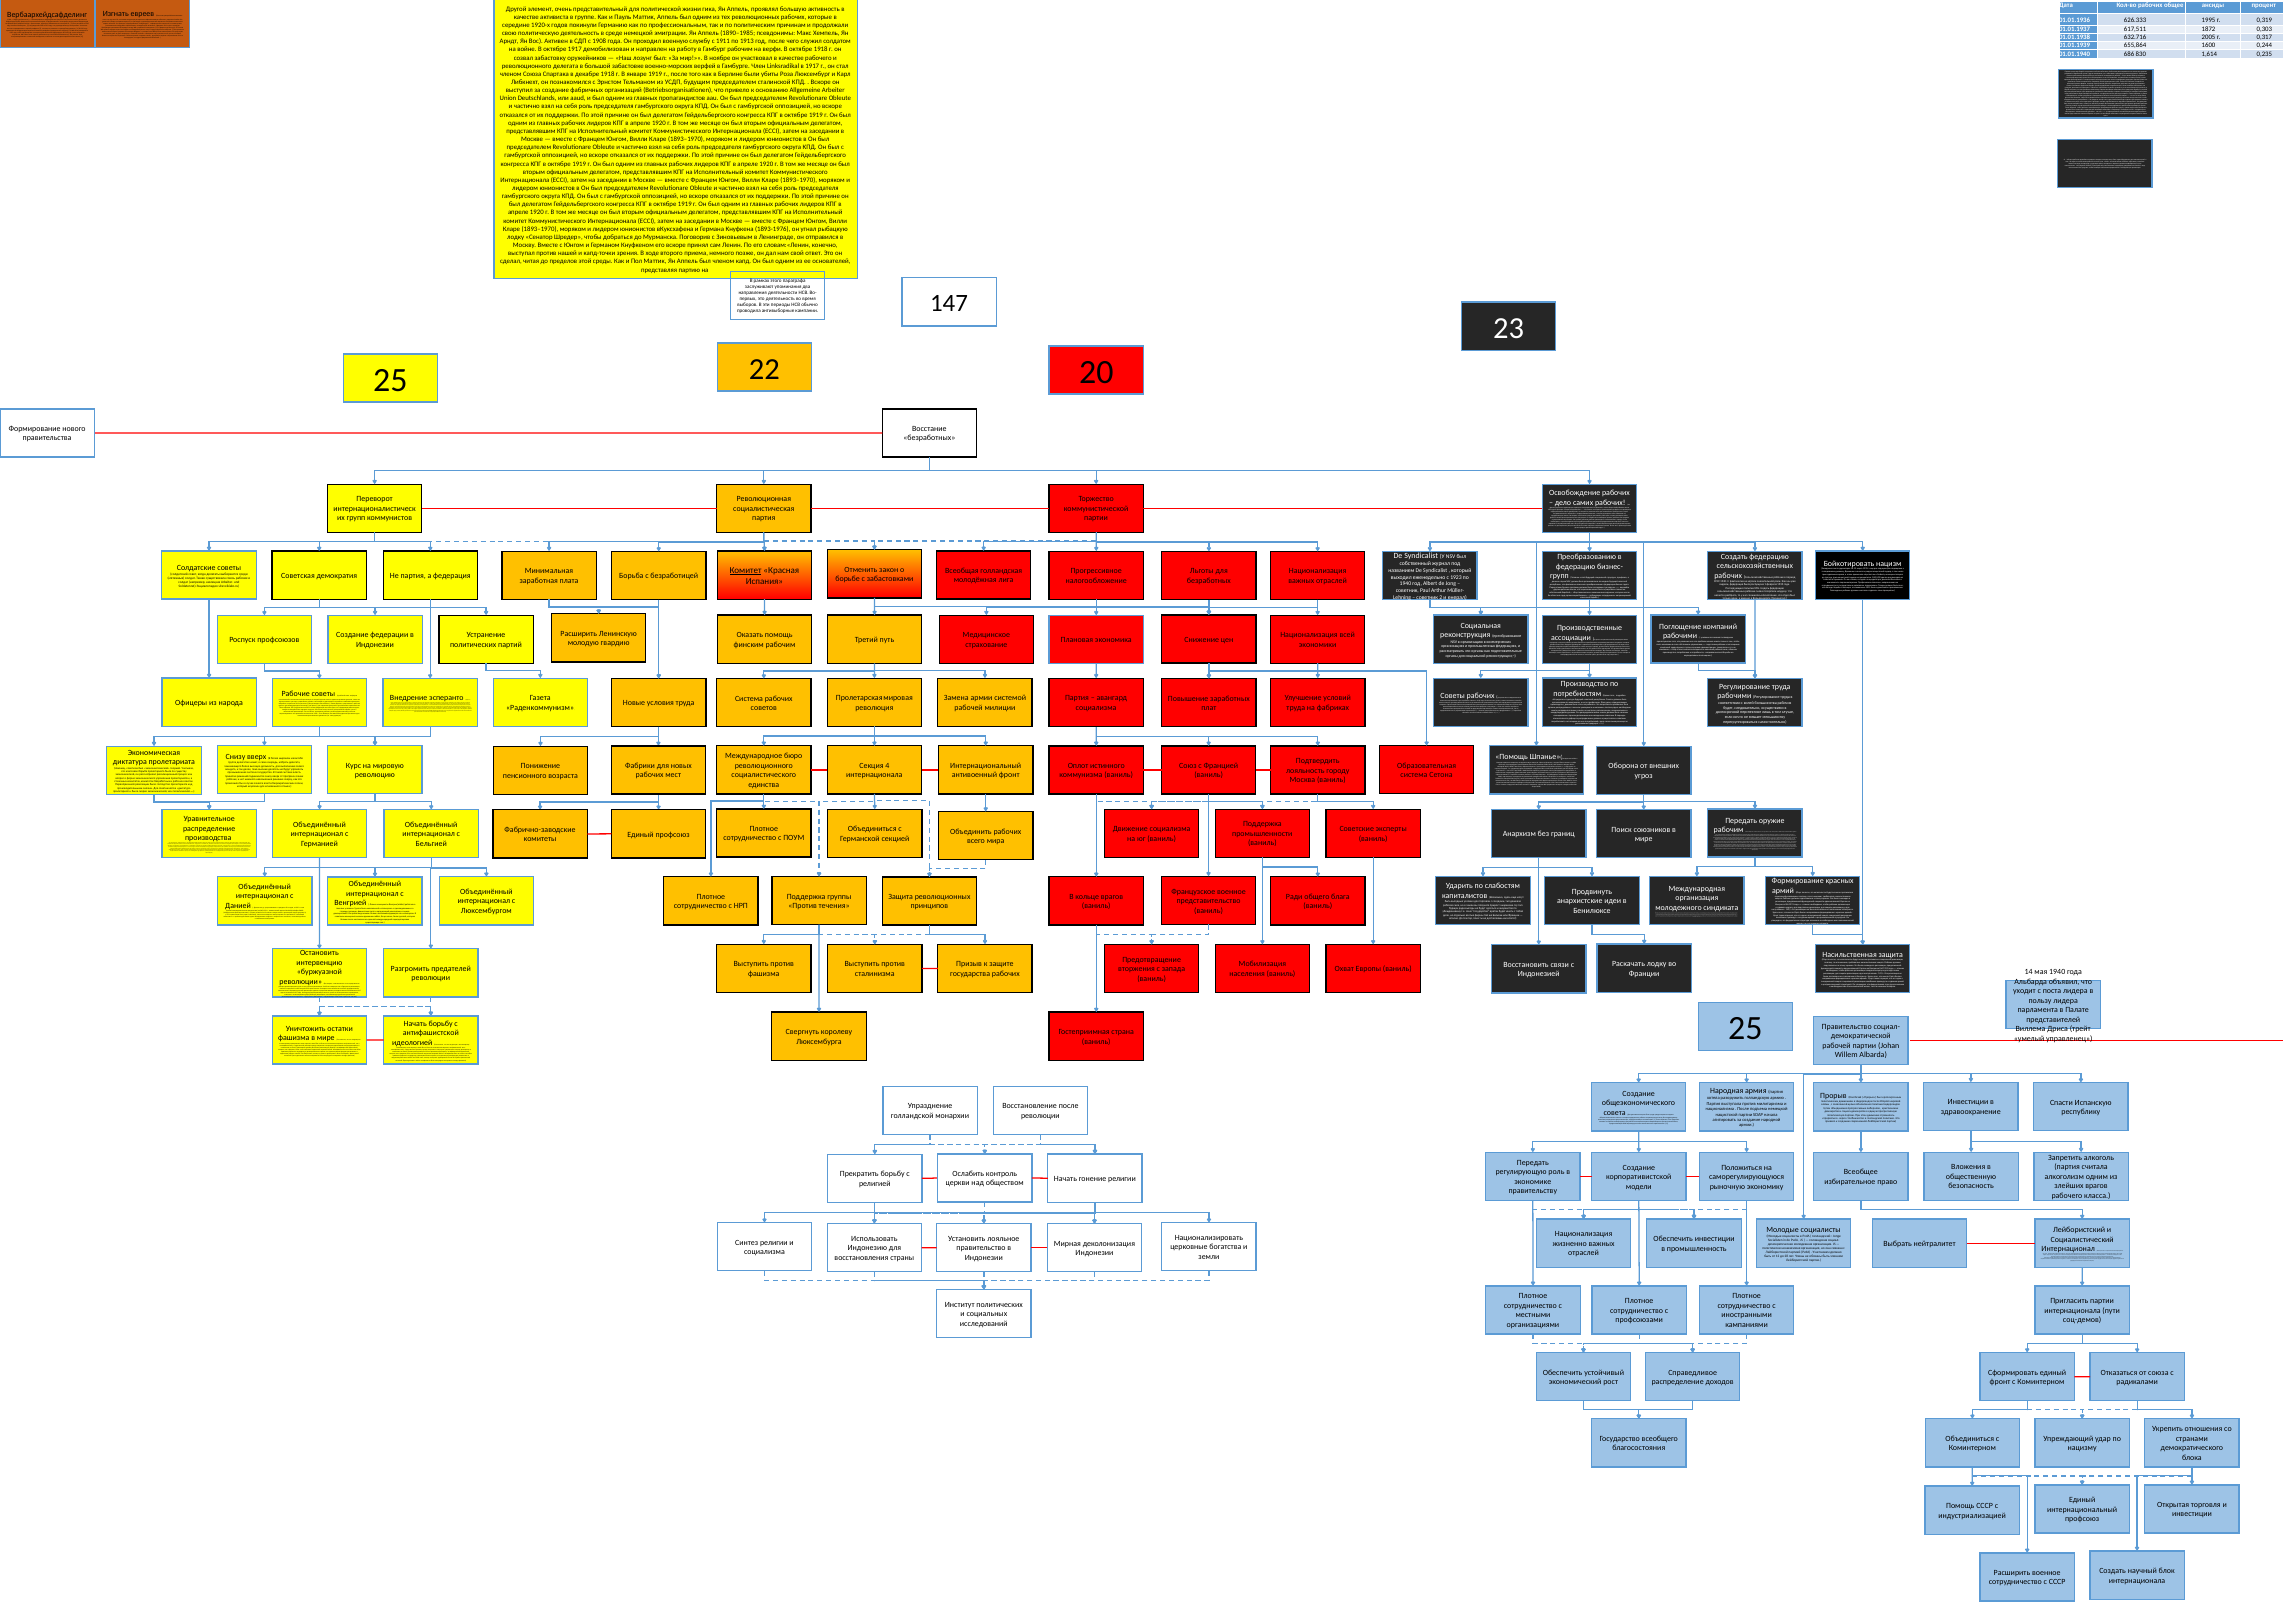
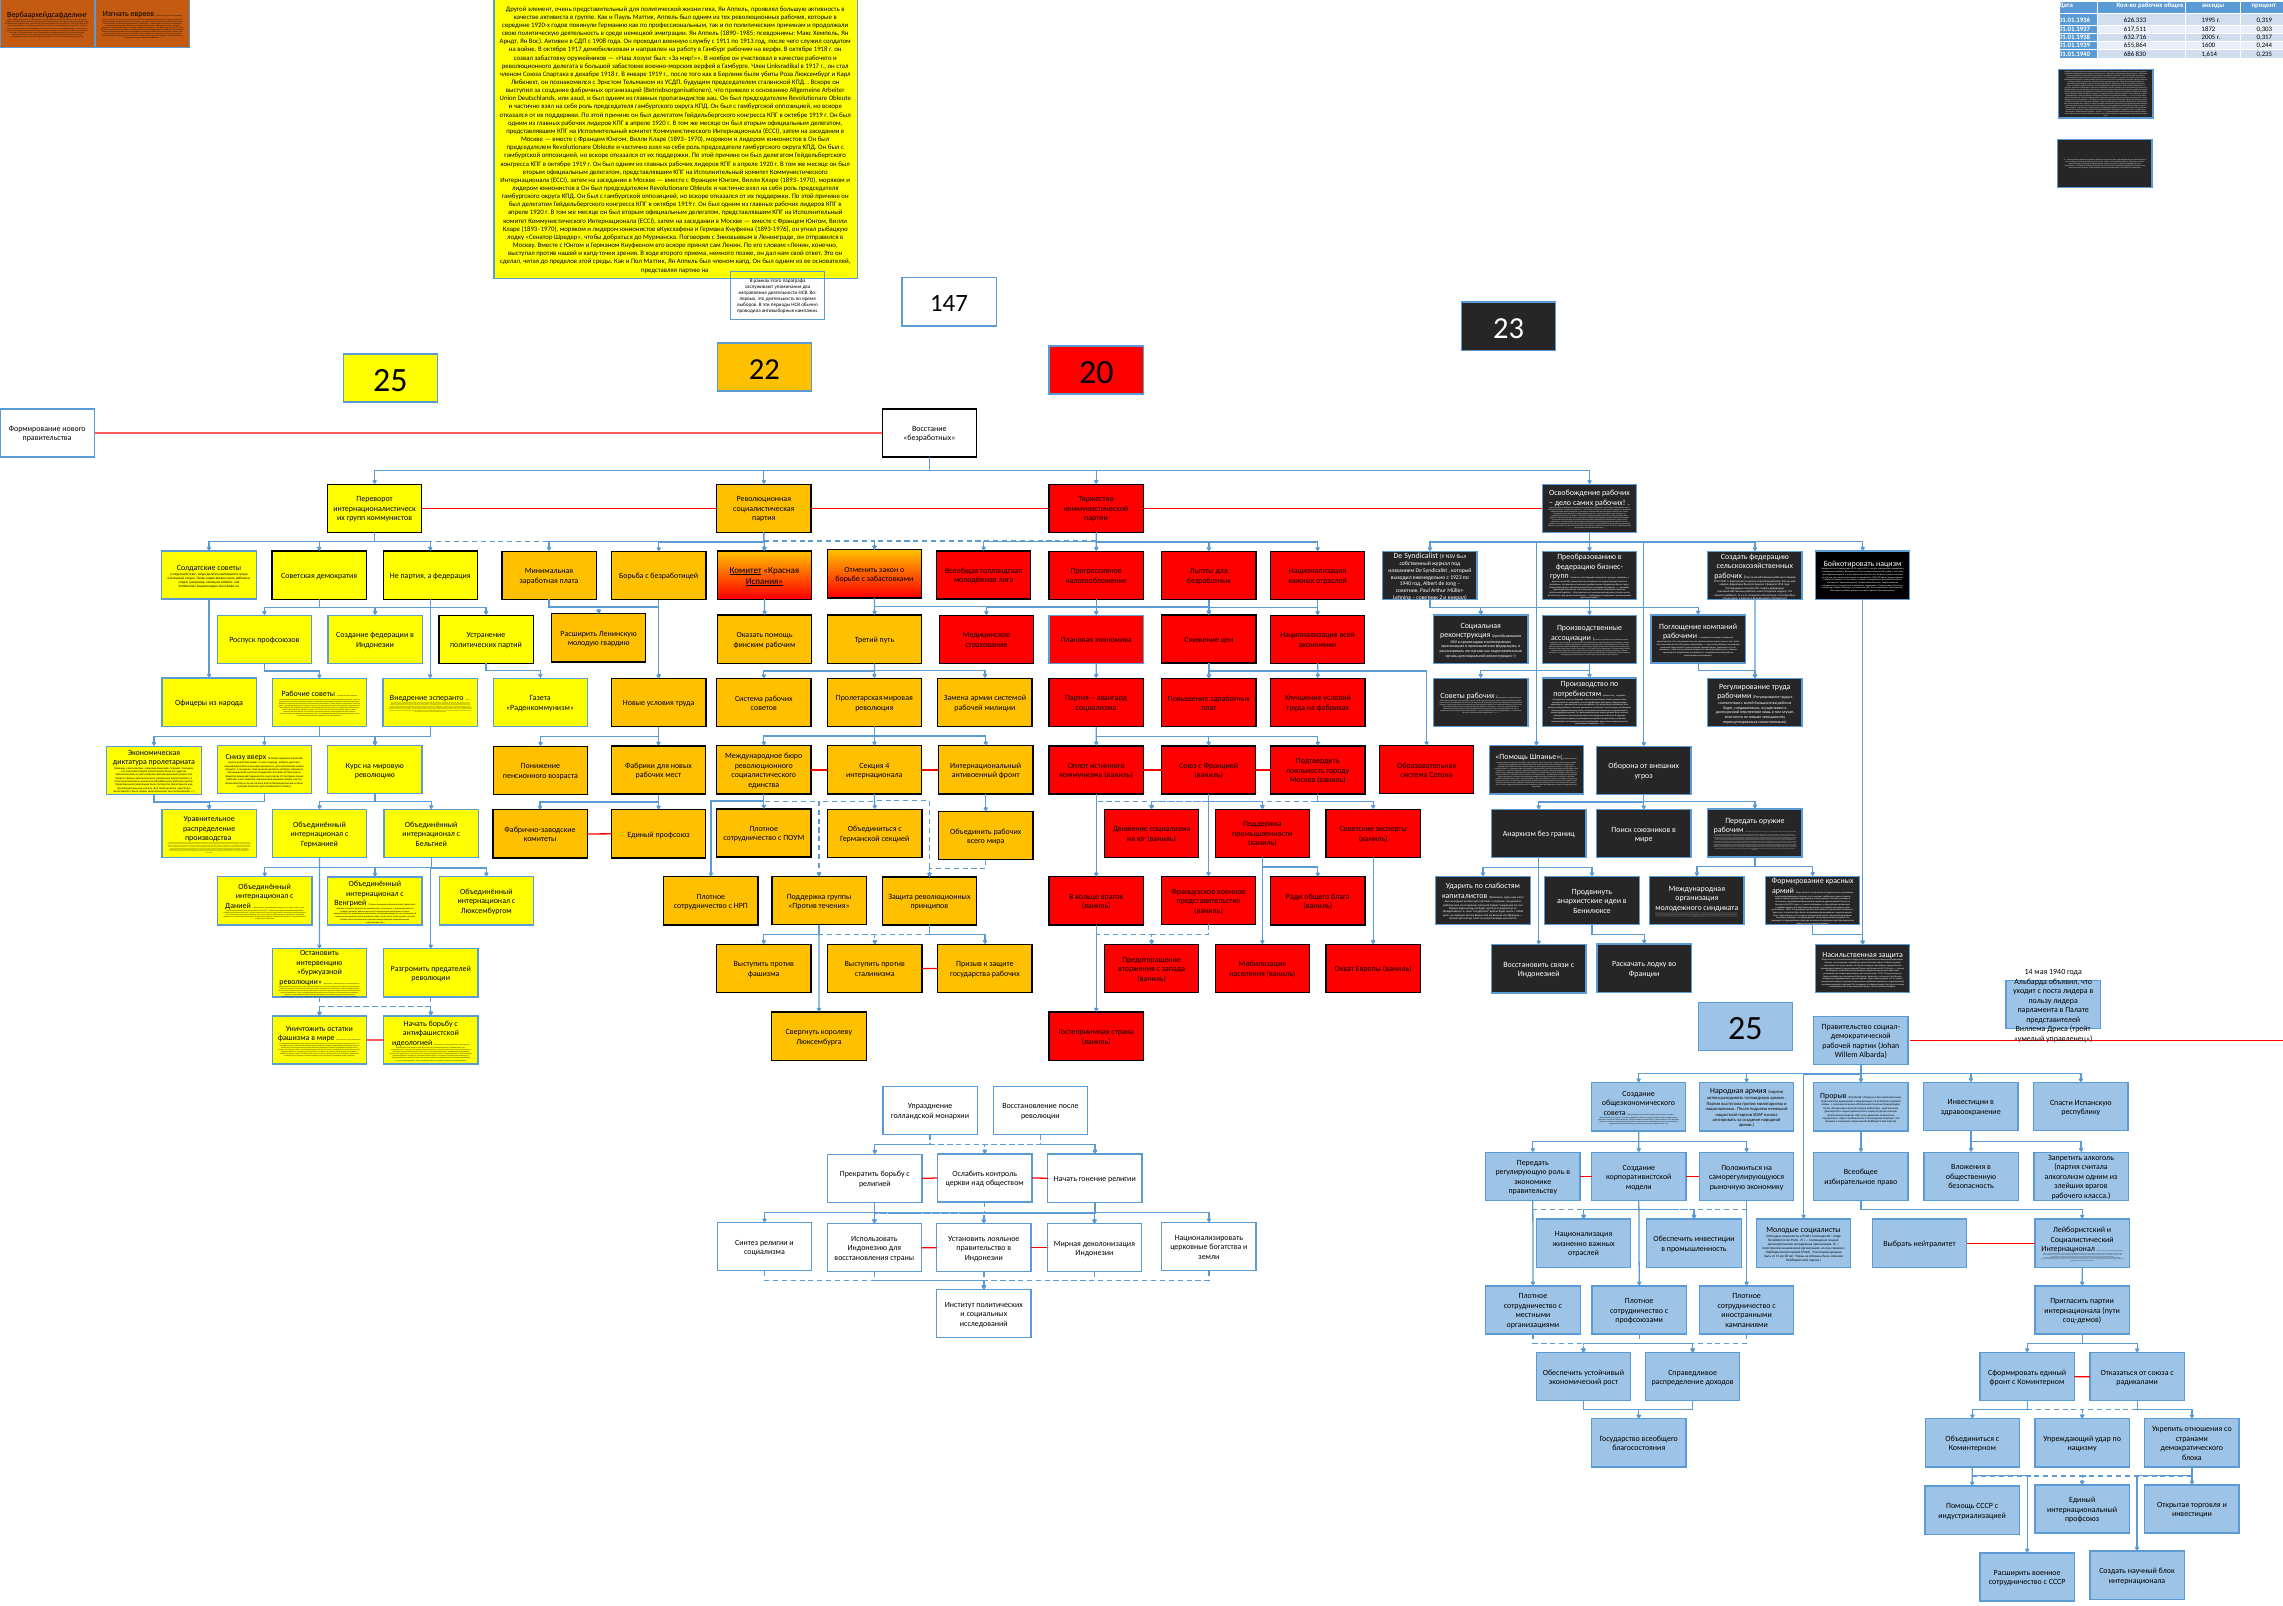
Испания at (764, 581) underline: none -> present
